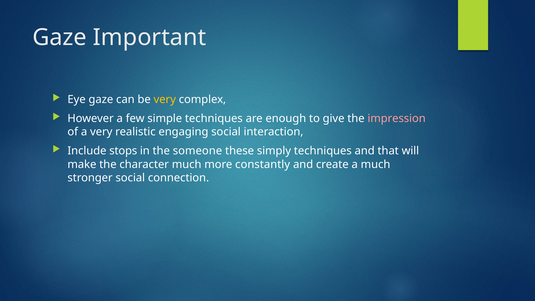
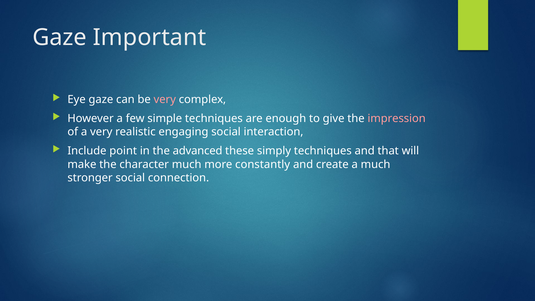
very at (165, 100) colour: yellow -> pink
stops: stops -> point
someone: someone -> advanced
